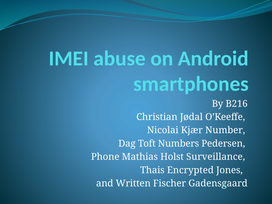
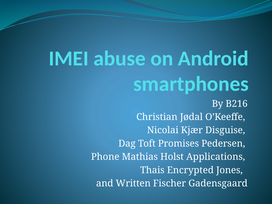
Number: Number -> Disguise
Numbers: Numbers -> Promises
Surveillance: Surveillance -> Applications
